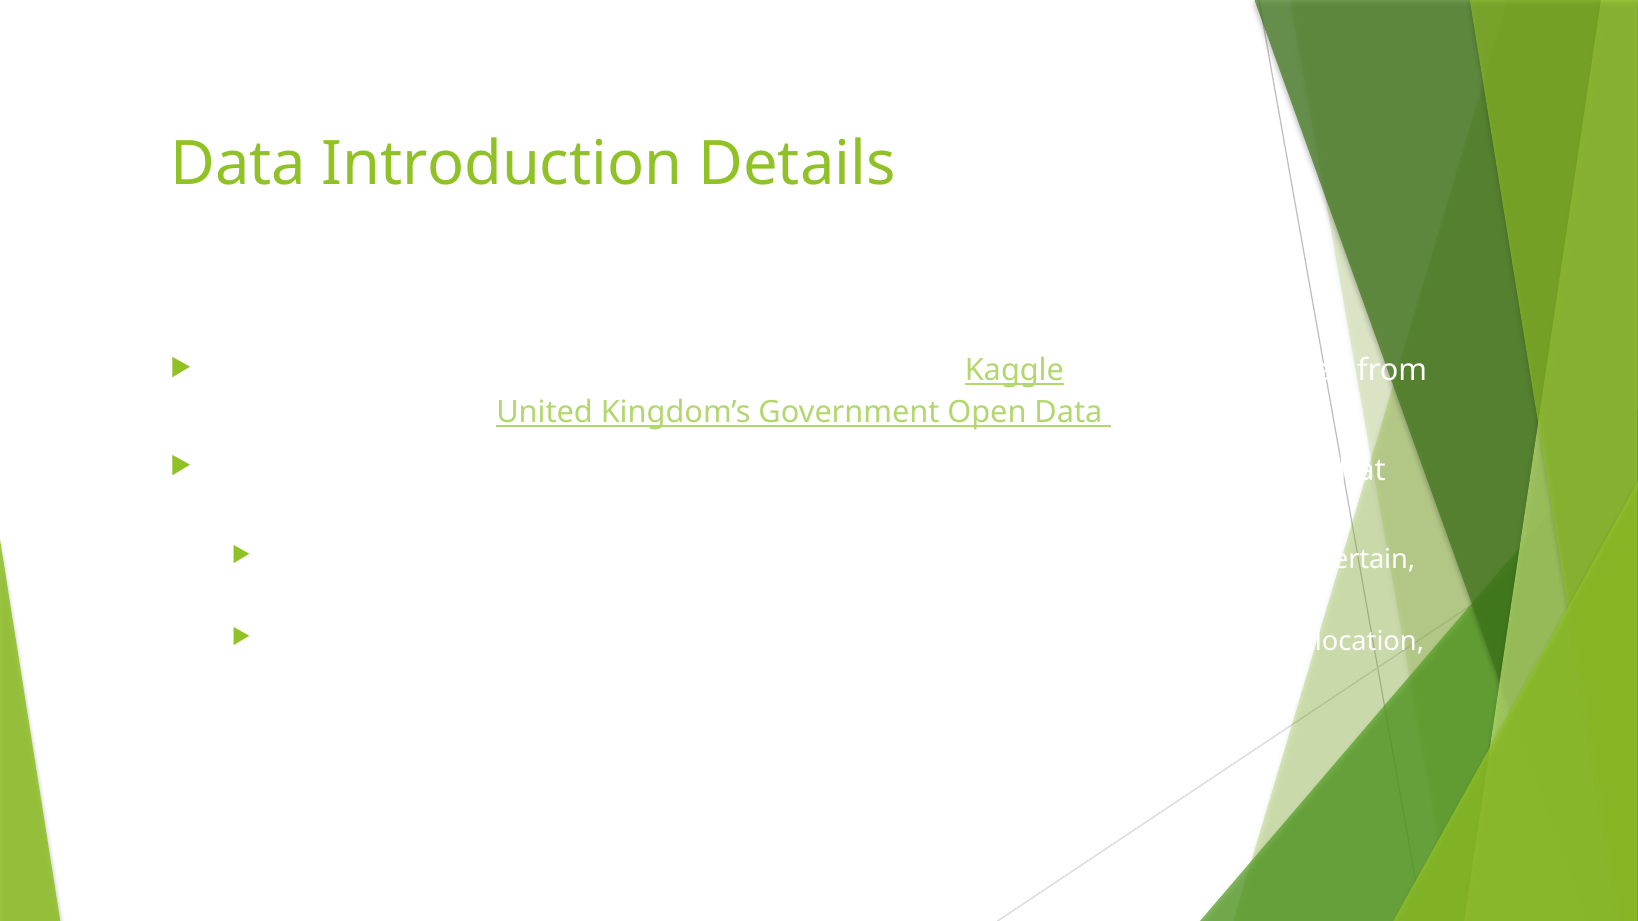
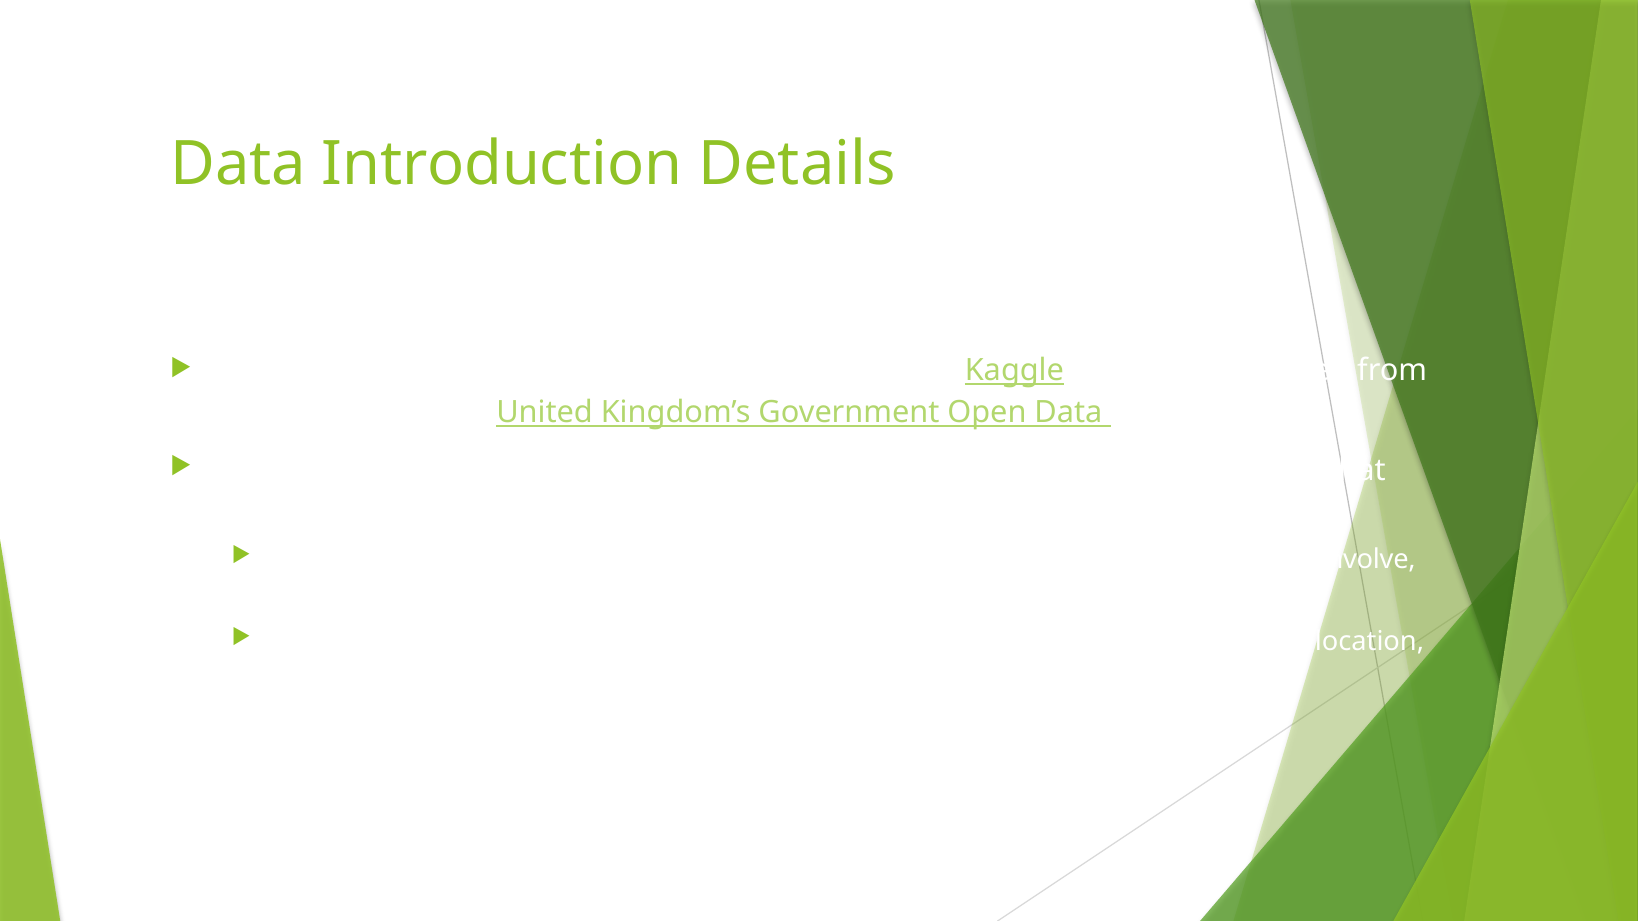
certain: certain -> involve
